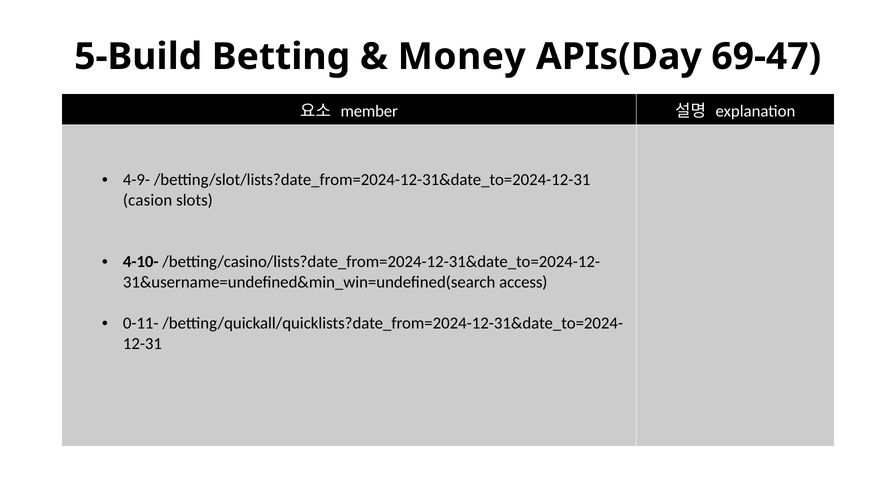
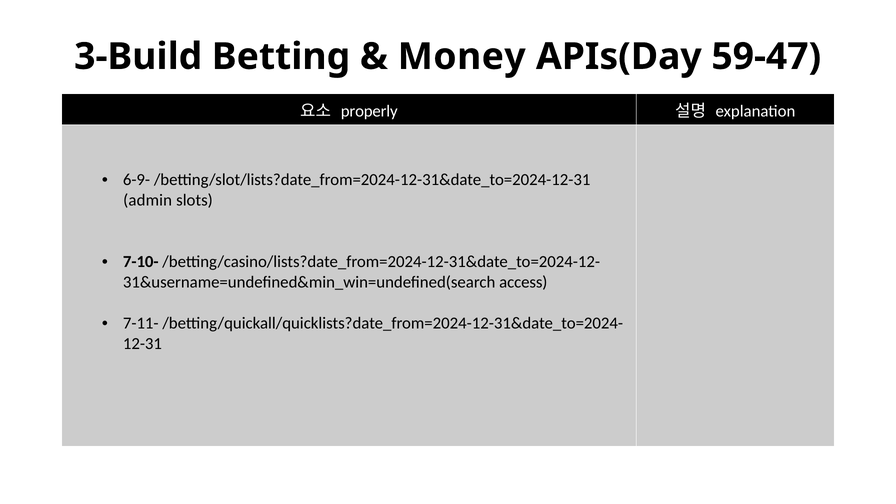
5-Build: 5-Build -> 3-Build
69-47: 69-47 -> 59-47
member: member -> properly
4-9-: 4-9- -> 6-9-
casion: casion -> admin
4-10-: 4-10- -> 7-10-
0-11-: 0-11- -> 7-11-
